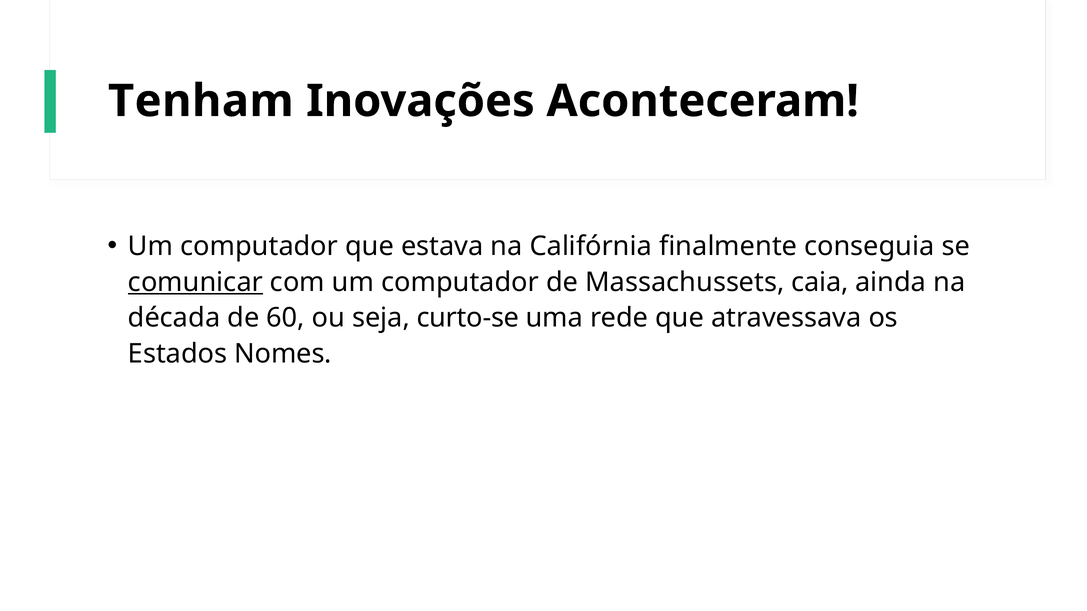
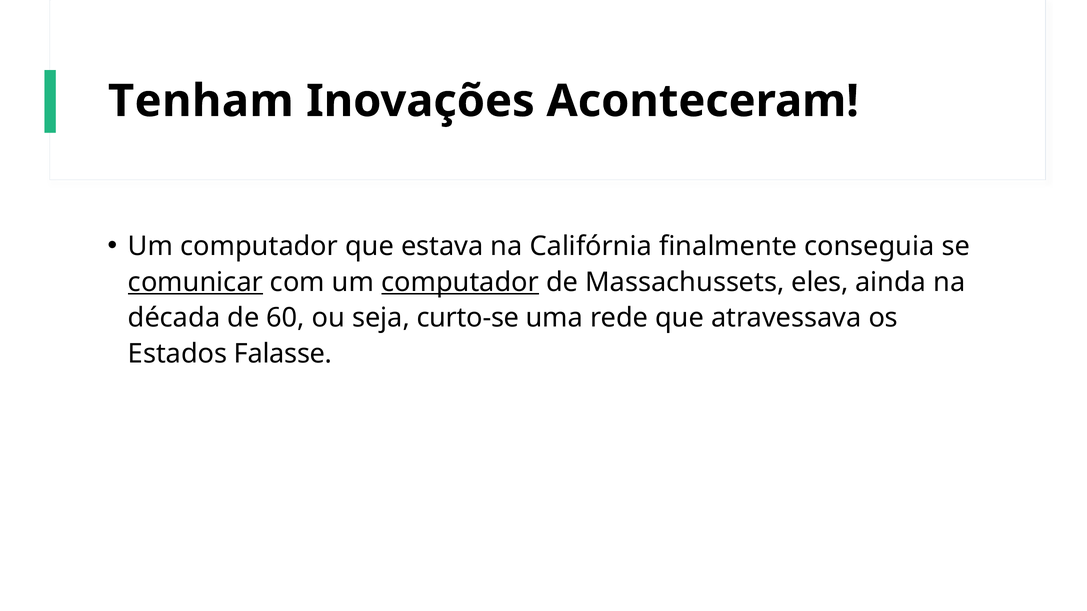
computador at (460, 282) underline: none -> present
caia: caia -> eles
Nomes: Nomes -> Falasse
